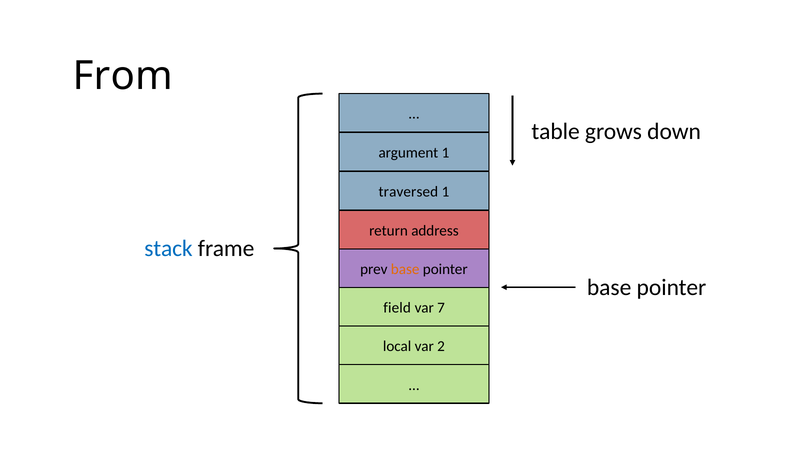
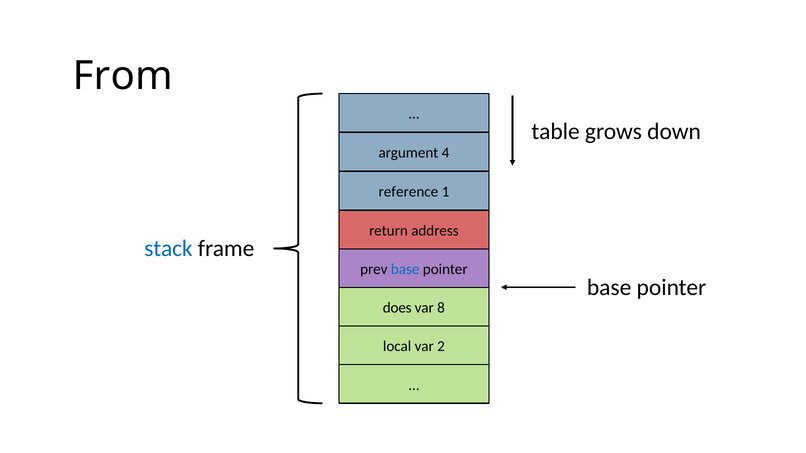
argument 1: 1 -> 4
traversed: traversed -> reference
base at (405, 269) colour: orange -> blue
field: field -> does
7: 7 -> 8
